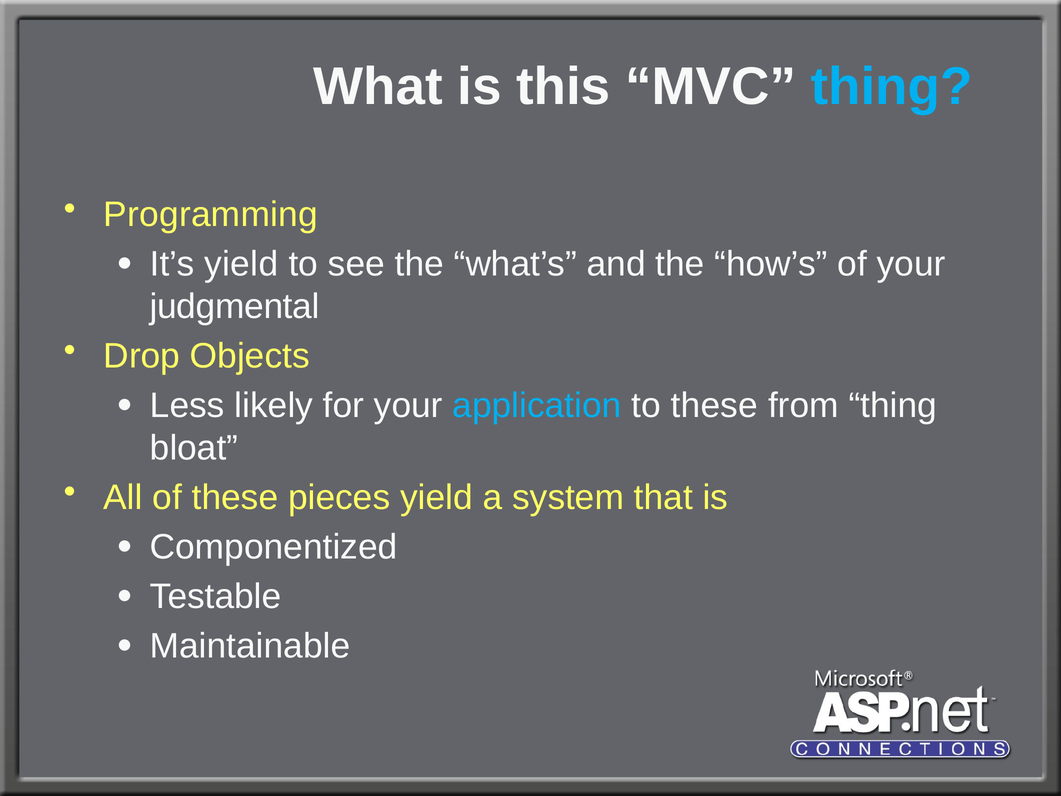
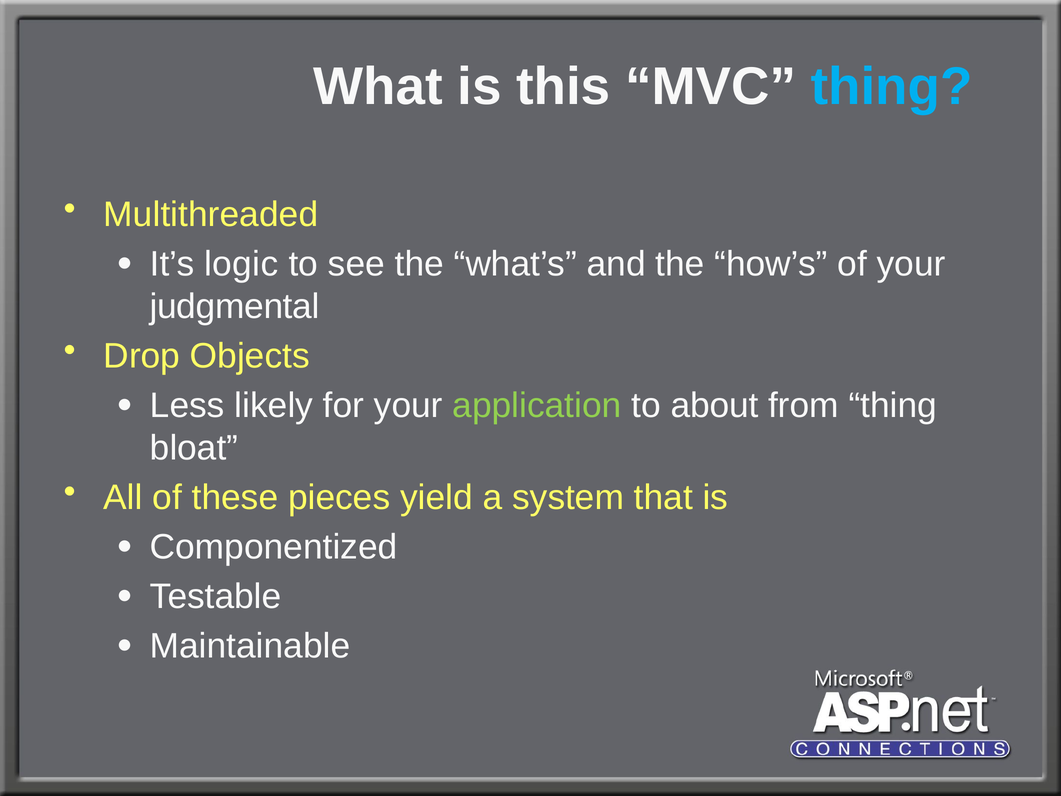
Programming: Programming -> Multithreaded
It’s yield: yield -> logic
application colour: light blue -> light green
to these: these -> about
